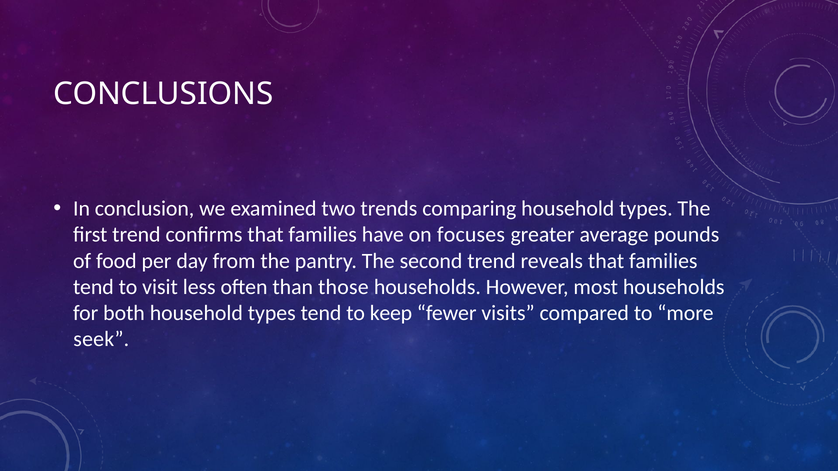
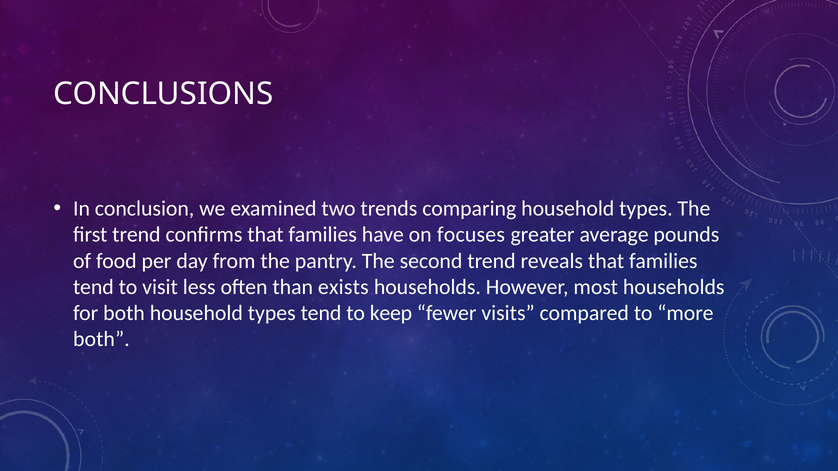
those: those -> exists
seek at (101, 340): seek -> both
